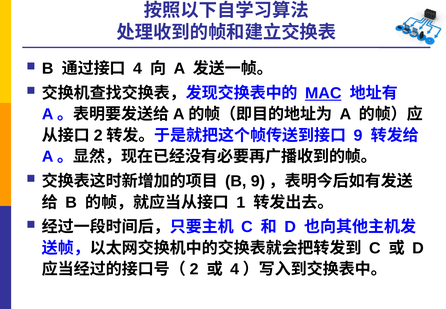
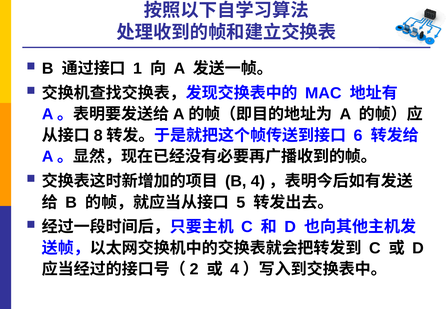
4 at (138, 69): 4 -> 1
MAC underline: present -> none
2 at (98, 135): 2 -> 8
9 at (358, 135): 9 -> 6
B 9: 9 -> 4
1: 1 -> 5
